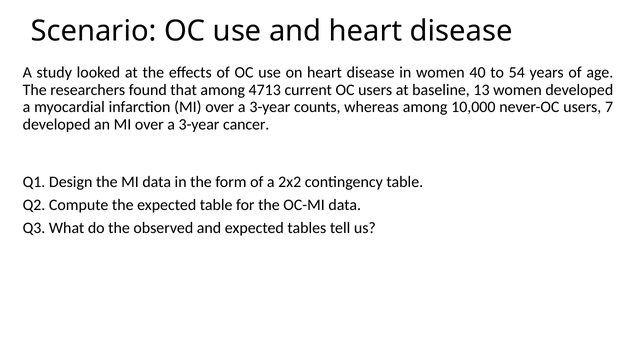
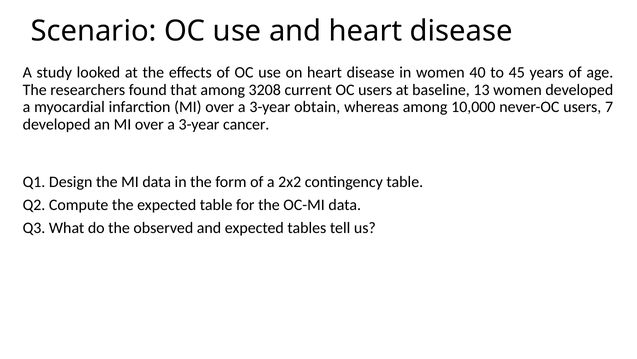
54: 54 -> 45
4713: 4713 -> 3208
counts: counts -> obtain
